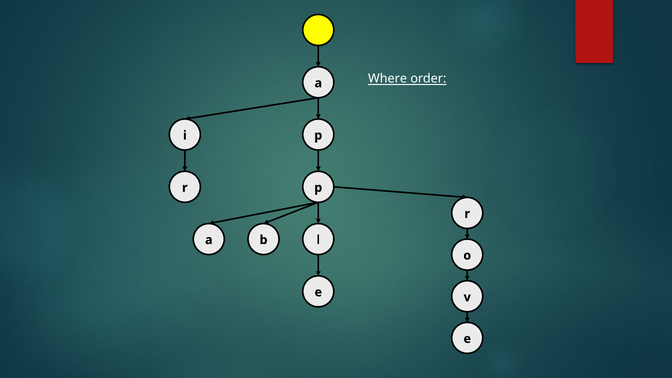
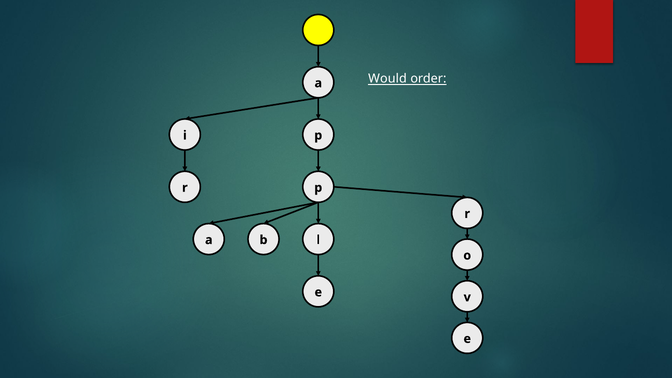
Where: Where -> Would
